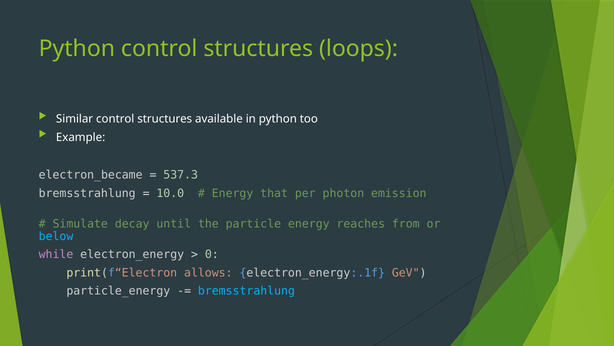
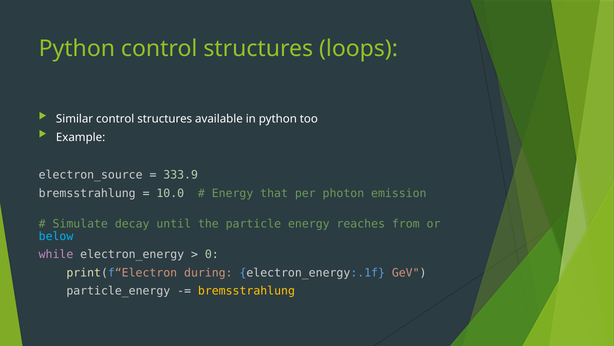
electron_became: electron_became -> electron_source
537.3: 537.3 -> 333.9
allows: allows -> during
bremsstrahlung at (246, 291) colour: light blue -> yellow
